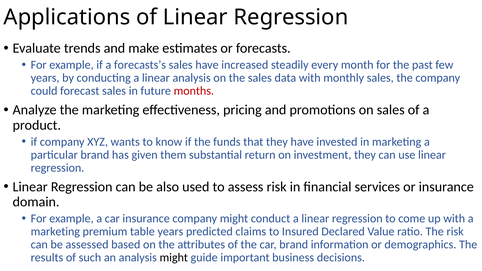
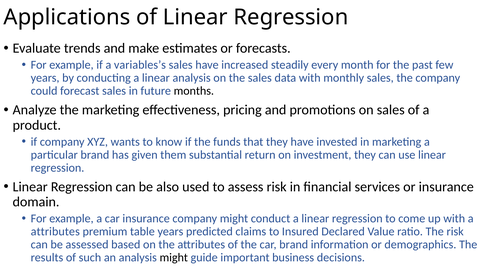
forecasts’s: forecasts’s -> variables’s
months colour: red -> black
marketing at (55, 232): marketing -> attributes
